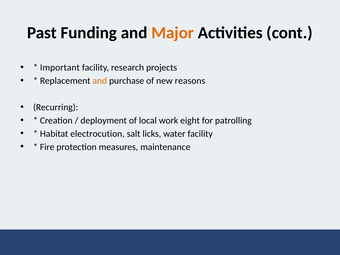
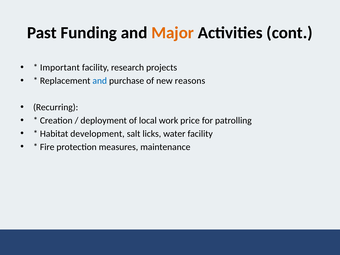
and at (100, 81) colour: orange -> blue
eight: eight -> price
electrocution: electrocution -> development
